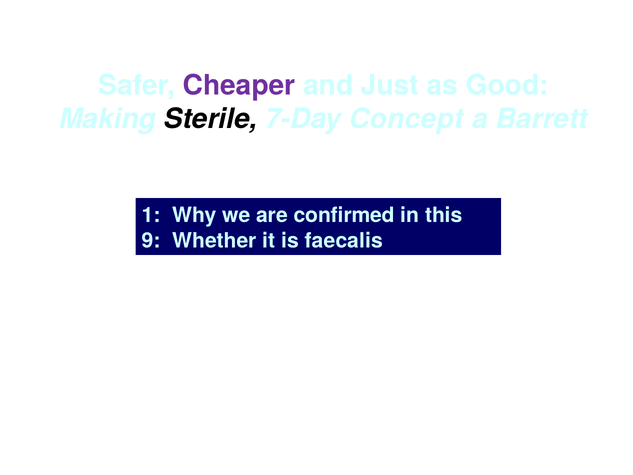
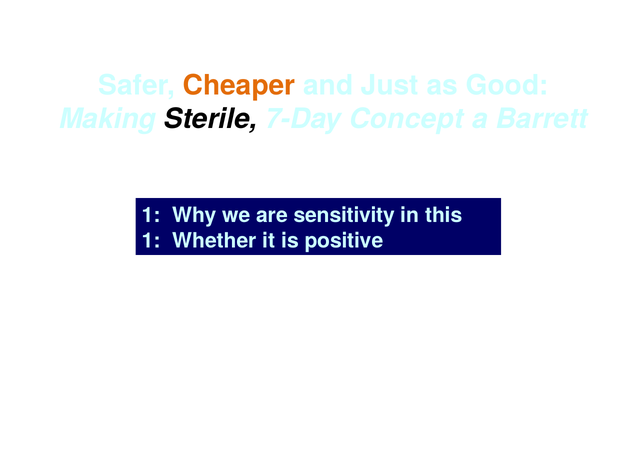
Cheaper colour: purple -> orange
confirmed: confirmed -> sensitivity
9 at (151, 240): 9 -> 1
faecalis: faecalis -> positive
